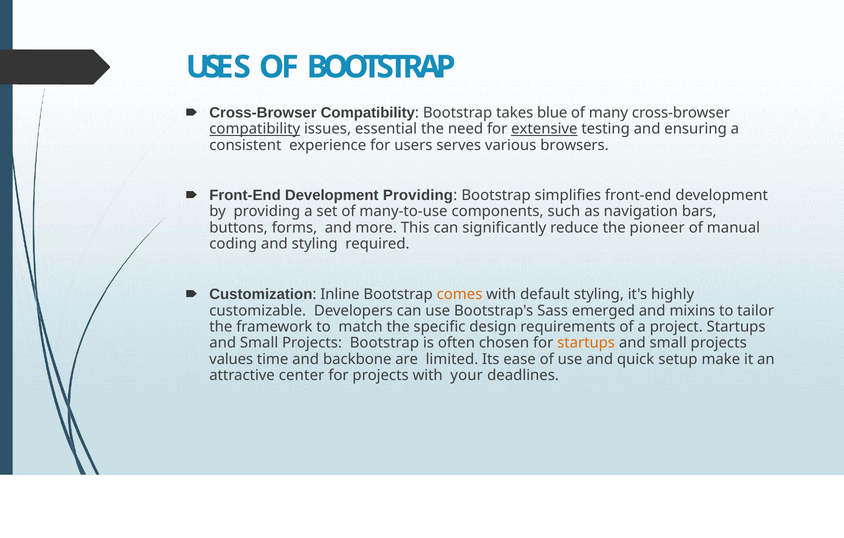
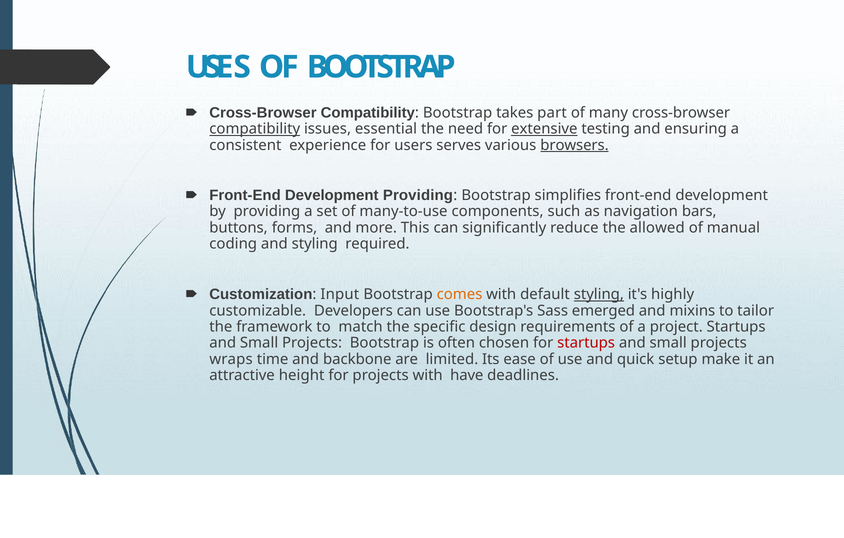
blue: blue -> part
browsers underline: none -> present
pioneer: pioneer -> allowed
Inline: Inline -> Input
styling at (599, 295) underline: none -> present
startups at (586, 343) colour: orange -> red
values: values -> wraps
center: center -> height
your: your -> have
